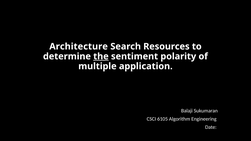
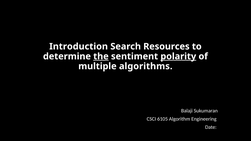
Architecture: Architecture -> Introduction
polarity underline: none -> present
application: application -> algorithms
